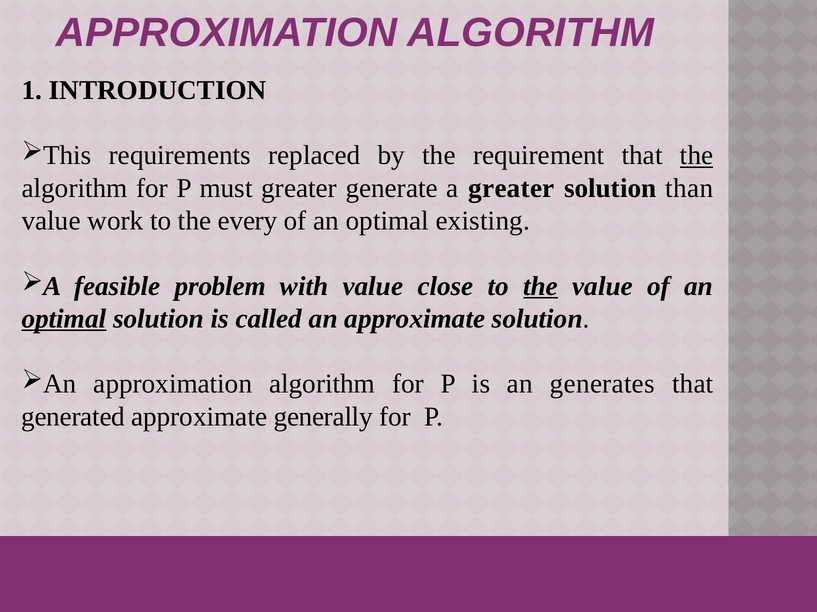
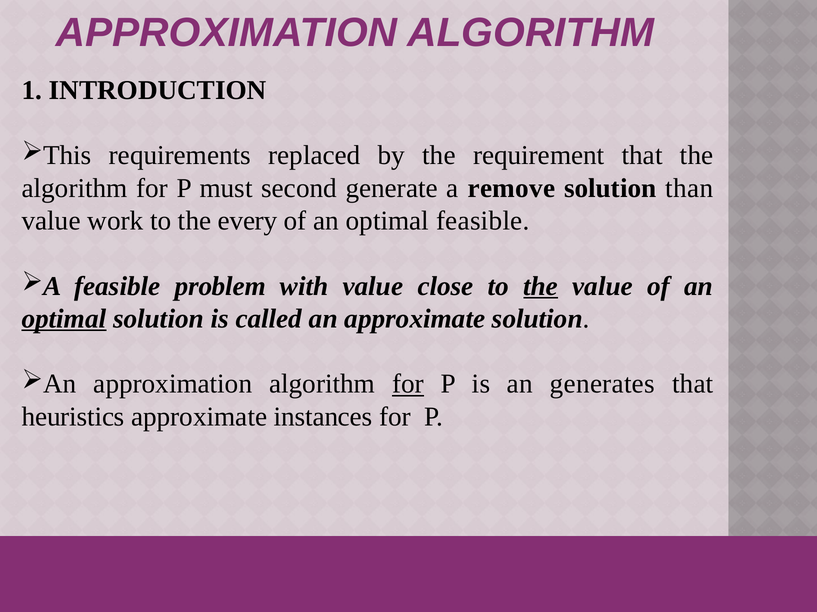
the at (697, 156) underline: present -> none
must greater: greater -> second
a greater: greater -> remove
optimal existing: existing -> feasible
for at (408, 384) underline: none -> present
generated: generated -> heuristics
generally: generally -> instances
